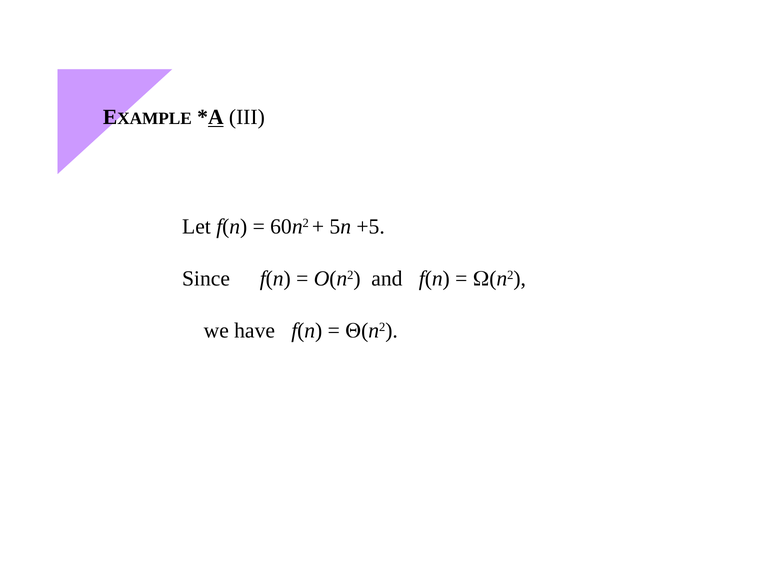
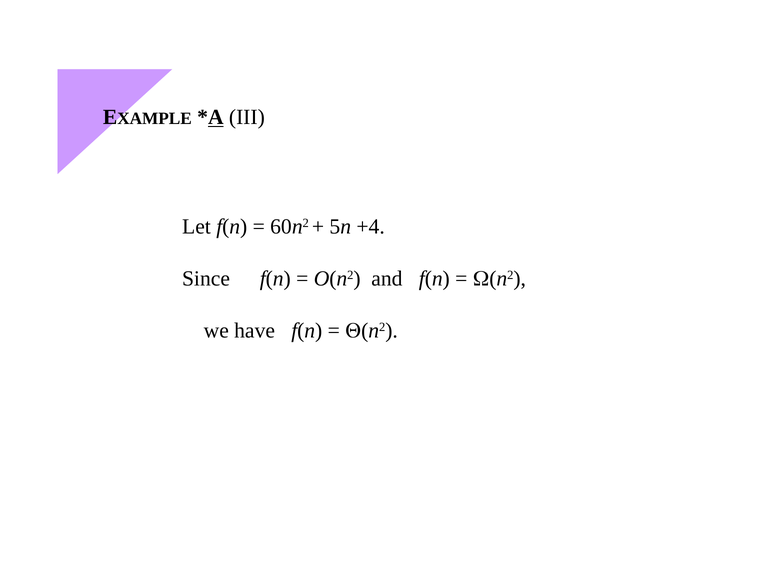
+5: +5 -> +4
